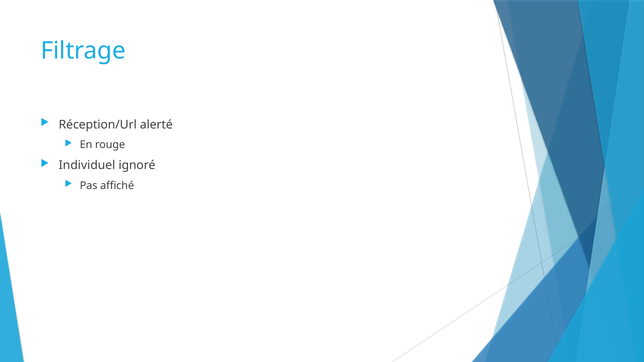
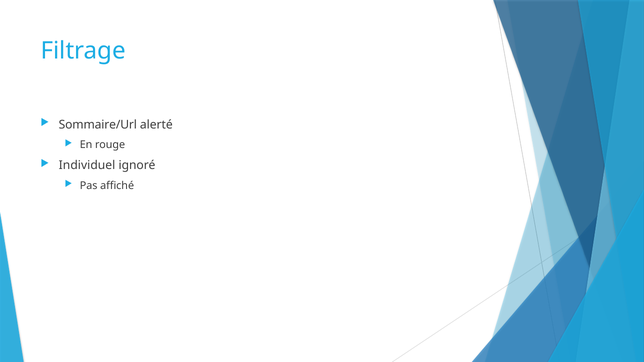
Réception/Url: Réception/Url -> Sommaire/Url
